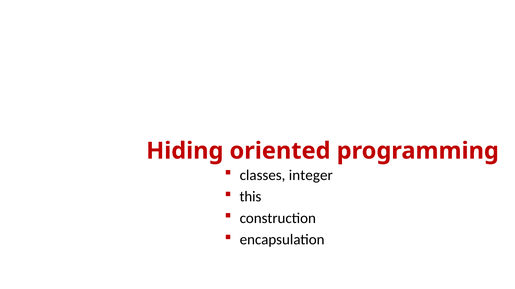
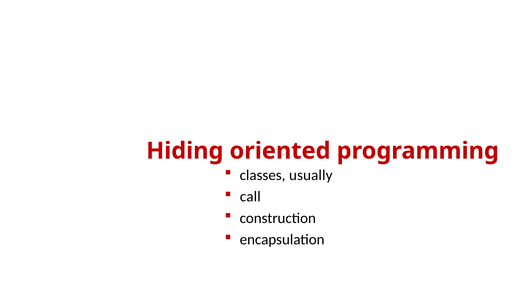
integer: integer -> usually
this: this -> call
